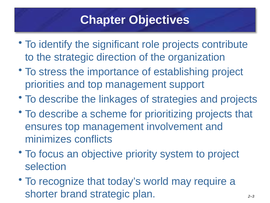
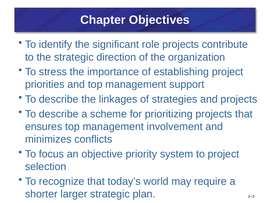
brand: brand -> larger
